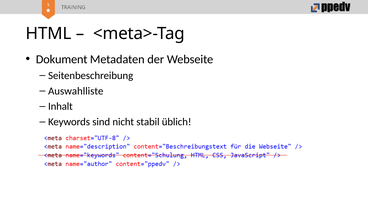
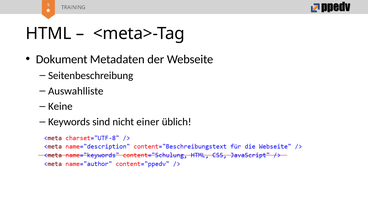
Inhalt: Inhalt -> Keine
stabil: stabil -> einer
